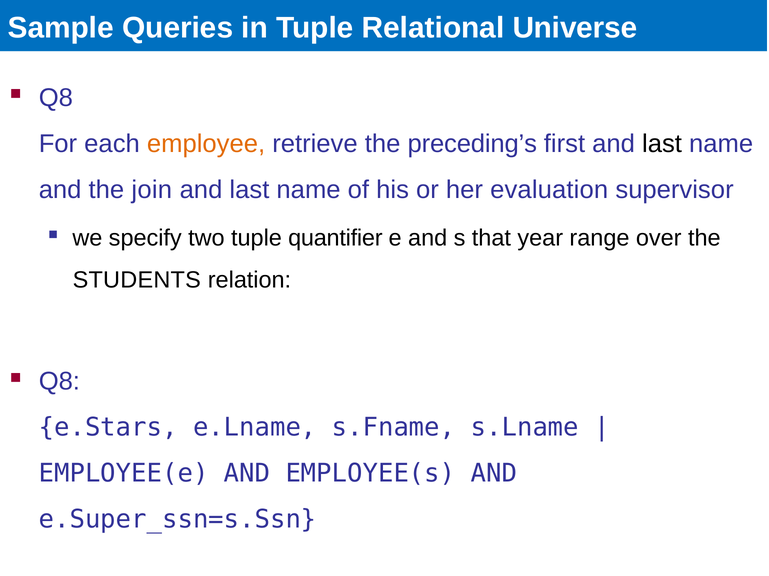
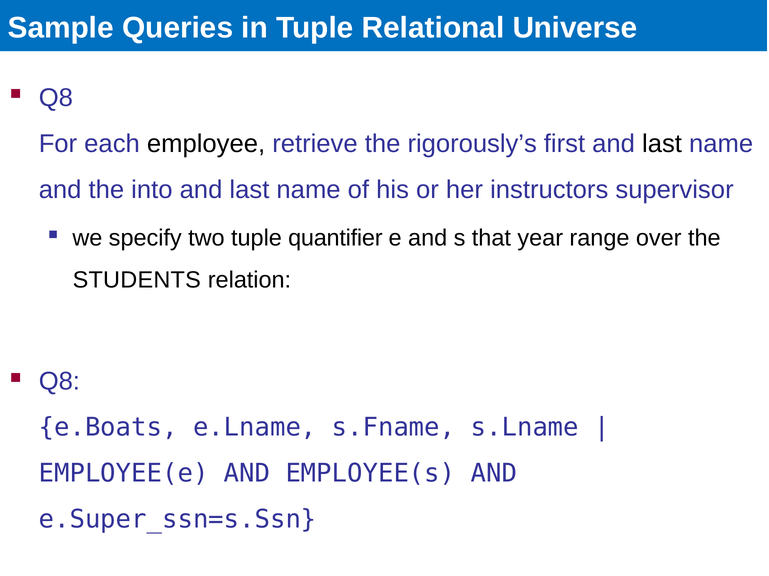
employee colour: orange -> black
preceding’s: preceding’s -> rigorously’s
join: join -> into
evaluation: evaluation -> instructors
e.Stars: e.Stars -> e.Boats
